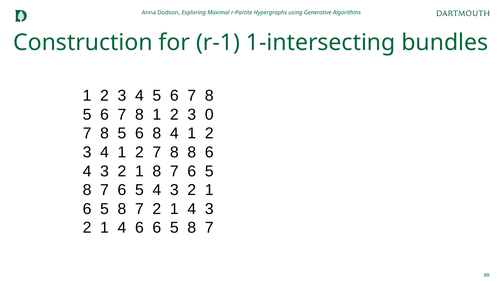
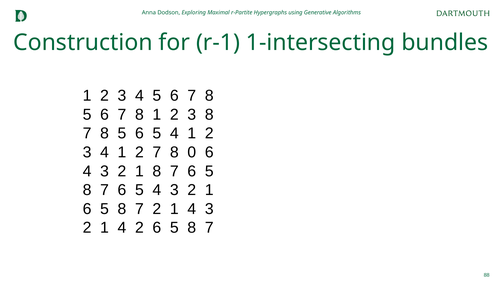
3 0: 0 -> 8
5 6 8: 8 -> 5
8 8: 8 -> 0
4 6: 6 -> 2
